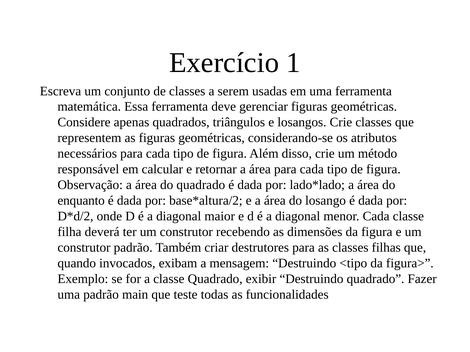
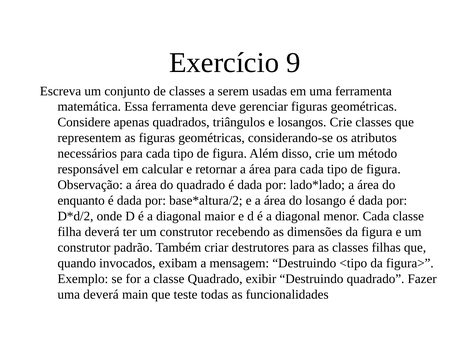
1: 1 -> 9
uma padrão: padrão -> deverá
